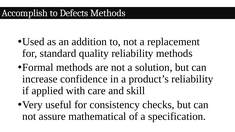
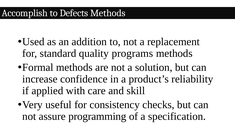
quality reliability: reliability -> programs
mathematical: mathematical -> programming
